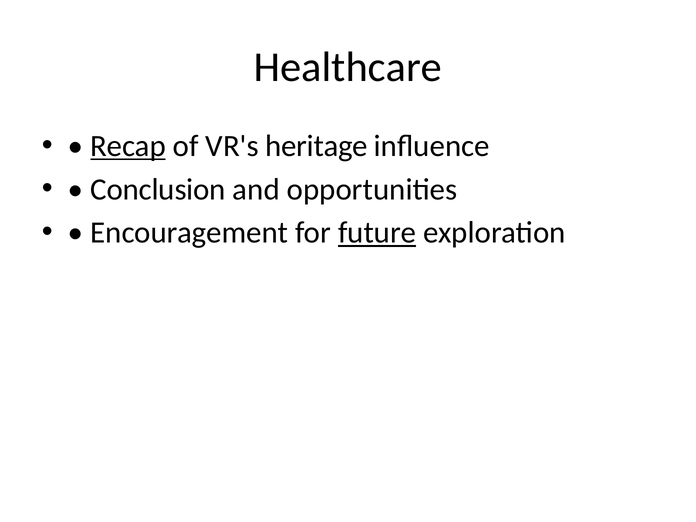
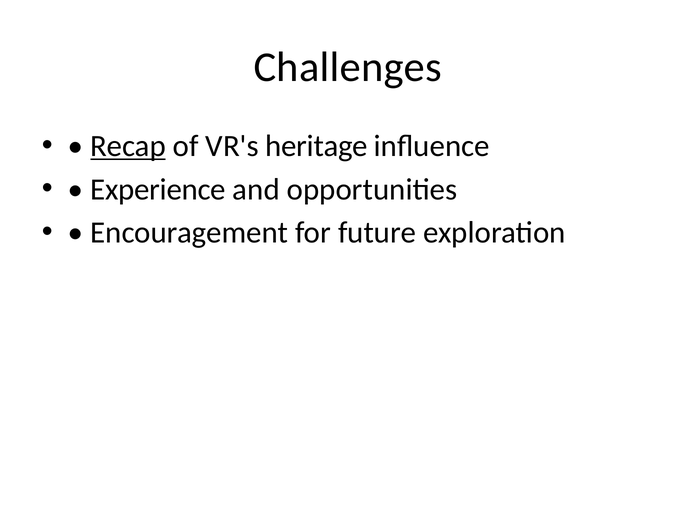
Healthcare: Healthcare -> Challenges
Conclusion: Conclusion -> Experience
future underline: present -> none
